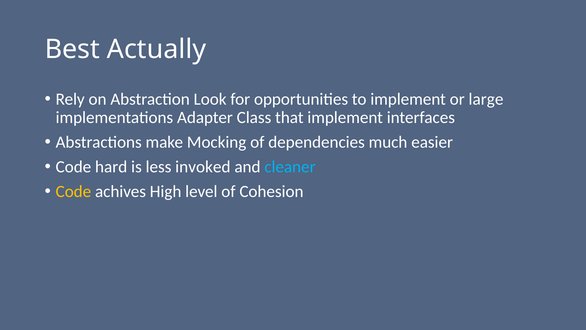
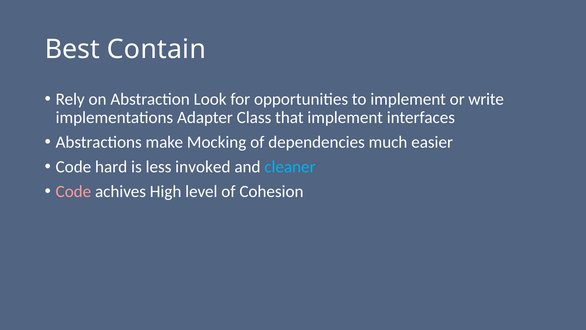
Actually: Actually -> Contain
large: large -> write
Code at (73, 191) colour: yellow -> pink
